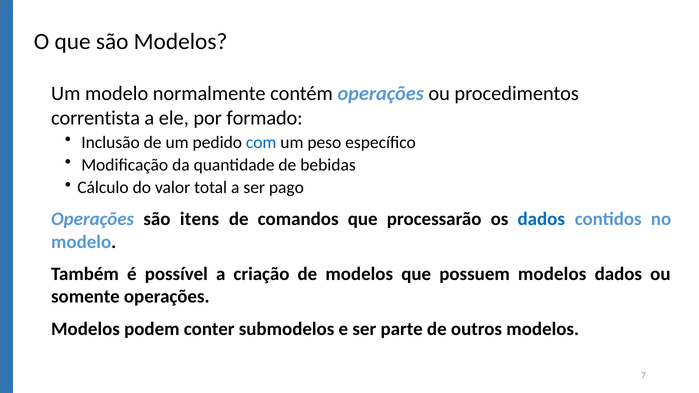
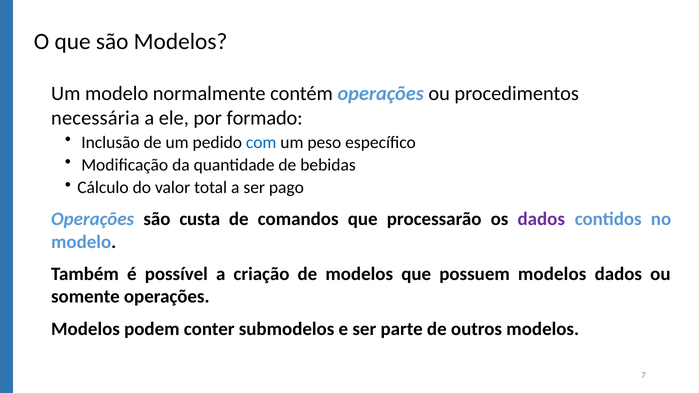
correntista: correntista -> necessária
itens: itens -> custa
dados at (541, 219) colour: blue -> purple
